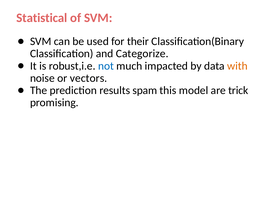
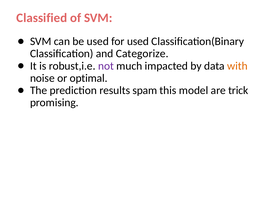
Statistical: Statistical -> Classified
for their: their -> used
not colour: blue -> purple
vectors: vectors -> optimal
